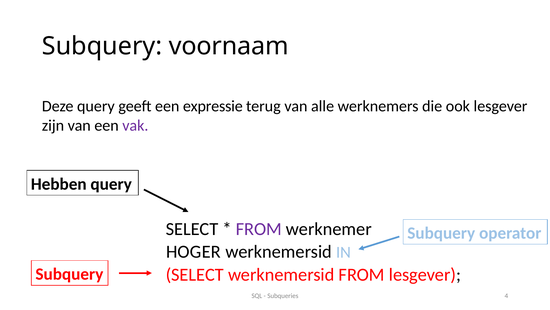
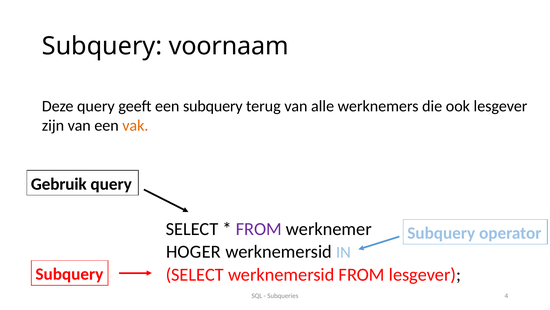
een expressie: expressie -> subquery
vak colour: purple -> orange
Hebben: Hebben -> Gebruik
